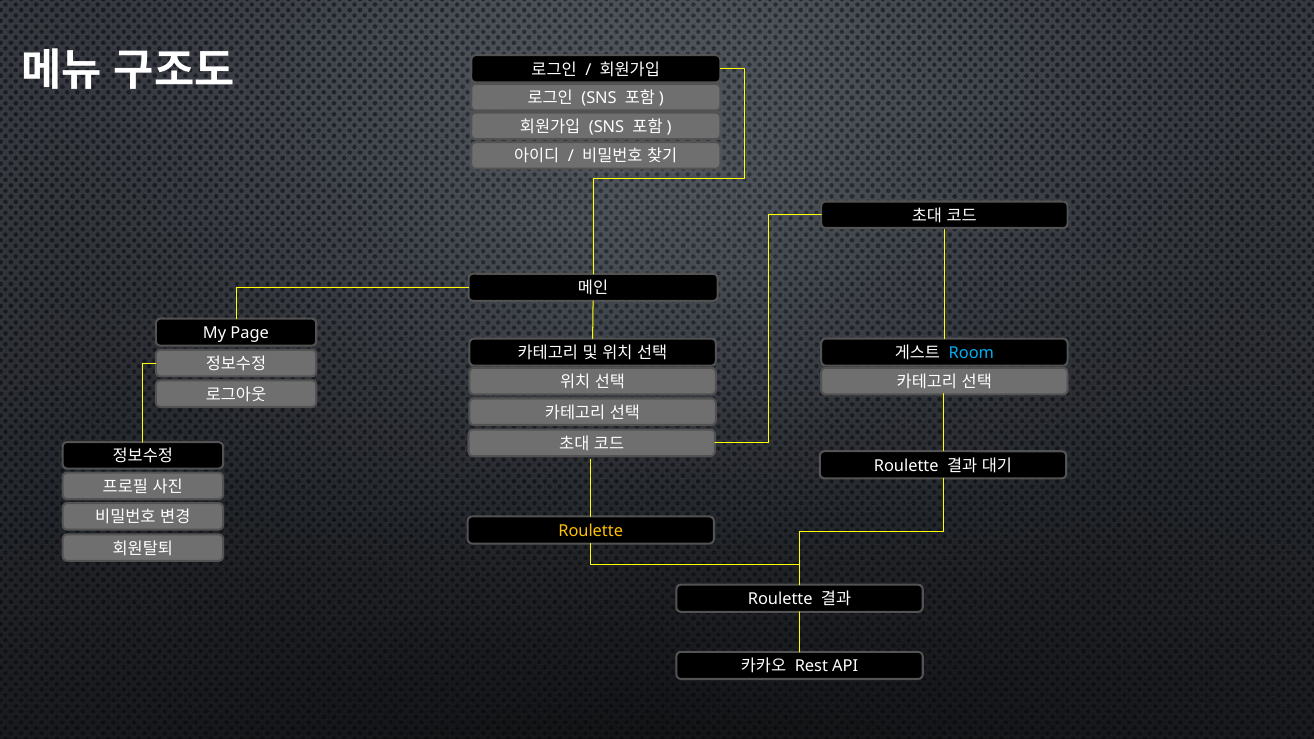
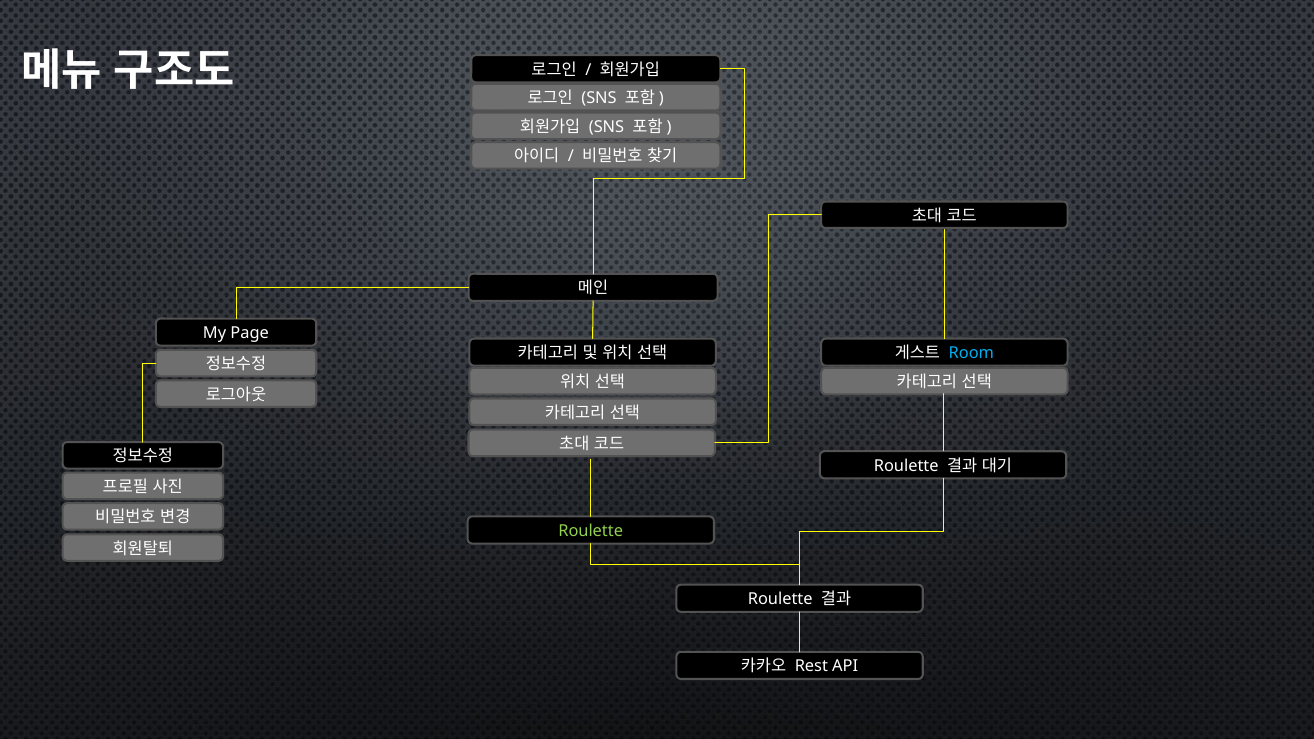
Roulette at (591, 531) colour: yellow -> light green
